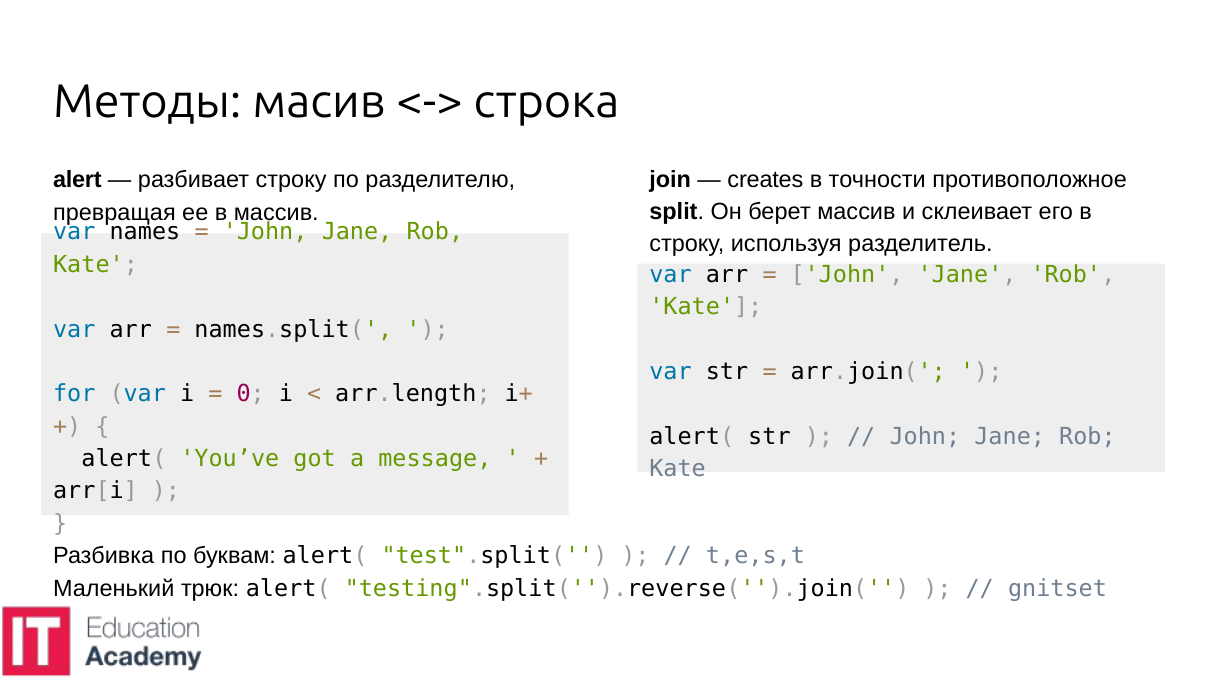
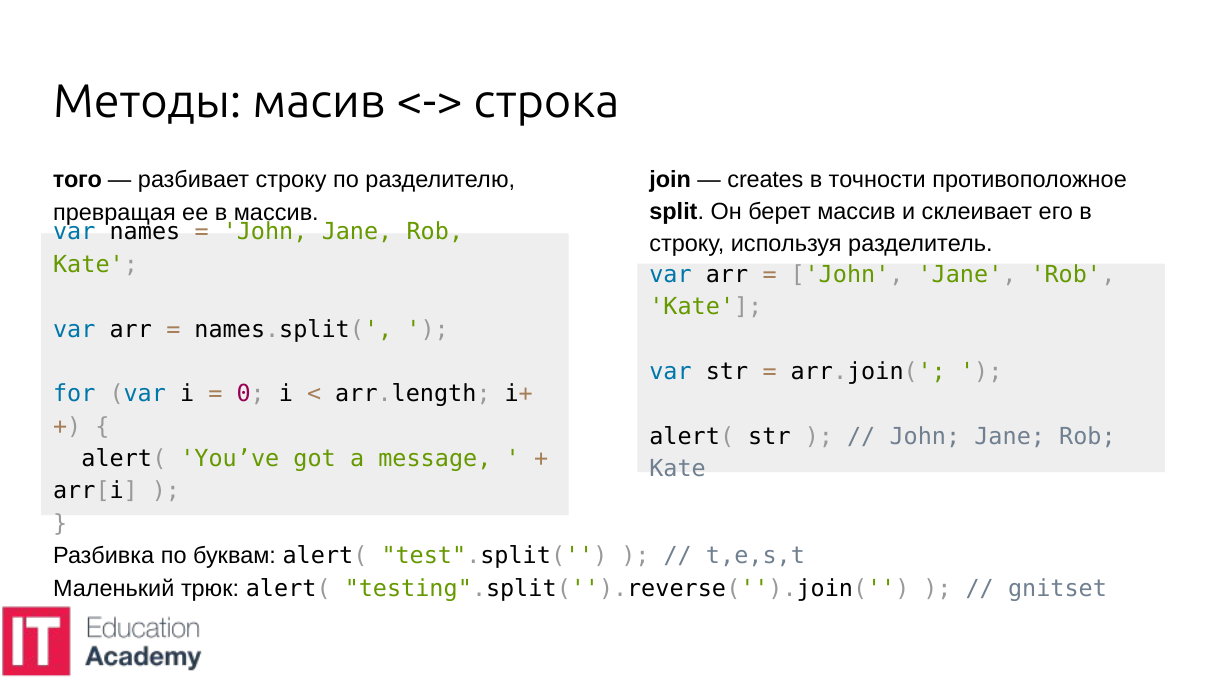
alert: alert -> того
